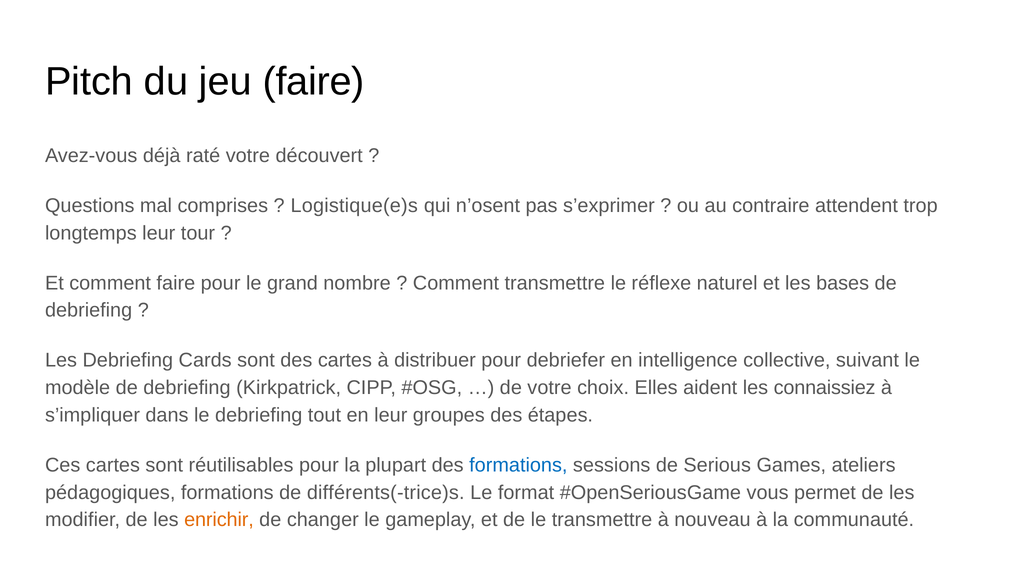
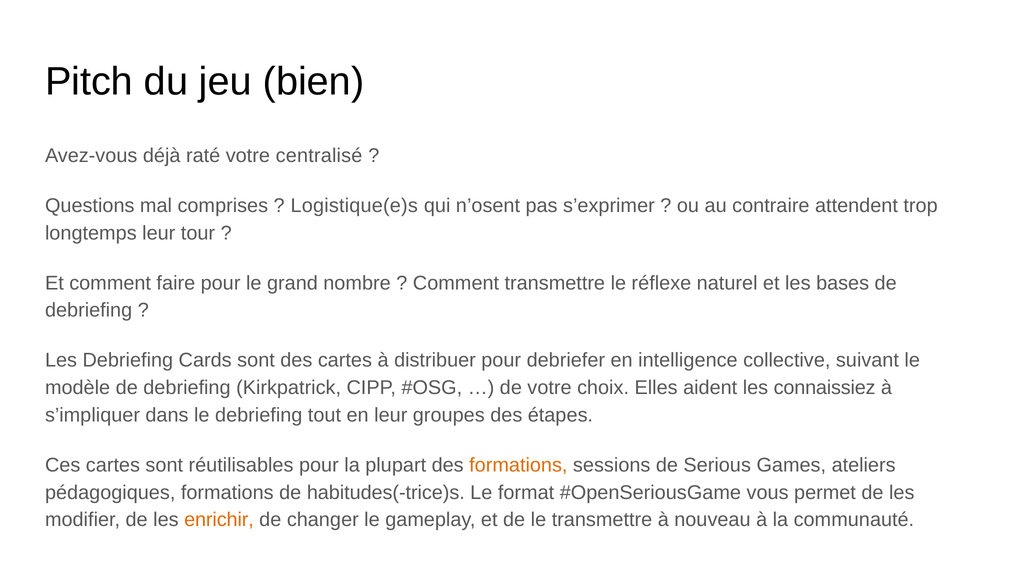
jeu faire: faire -> bien
découvert: découvert -> centralisé
formations at (518, 465) colour: blue -> orange
différents(-trice)s: différents(-trice)s -> habitudes(-trice)s
